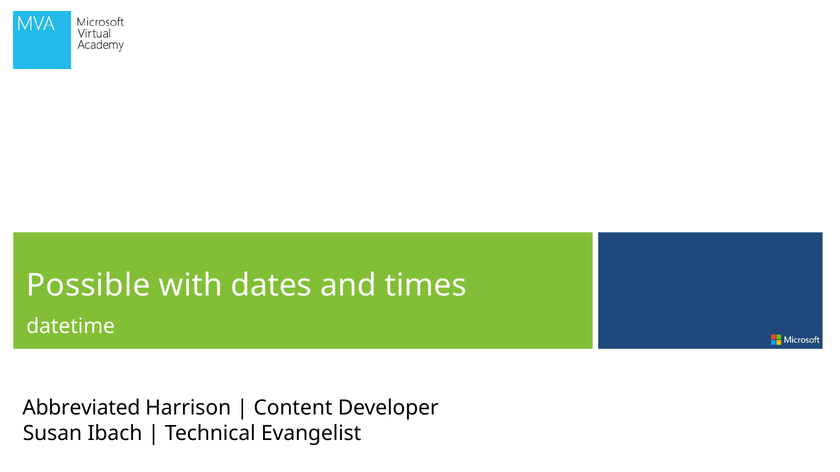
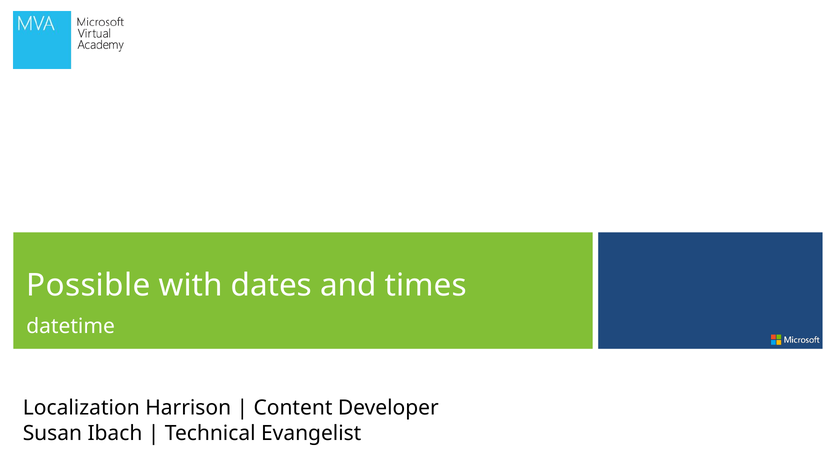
Abbreviated: Abbreviated -> Localization
